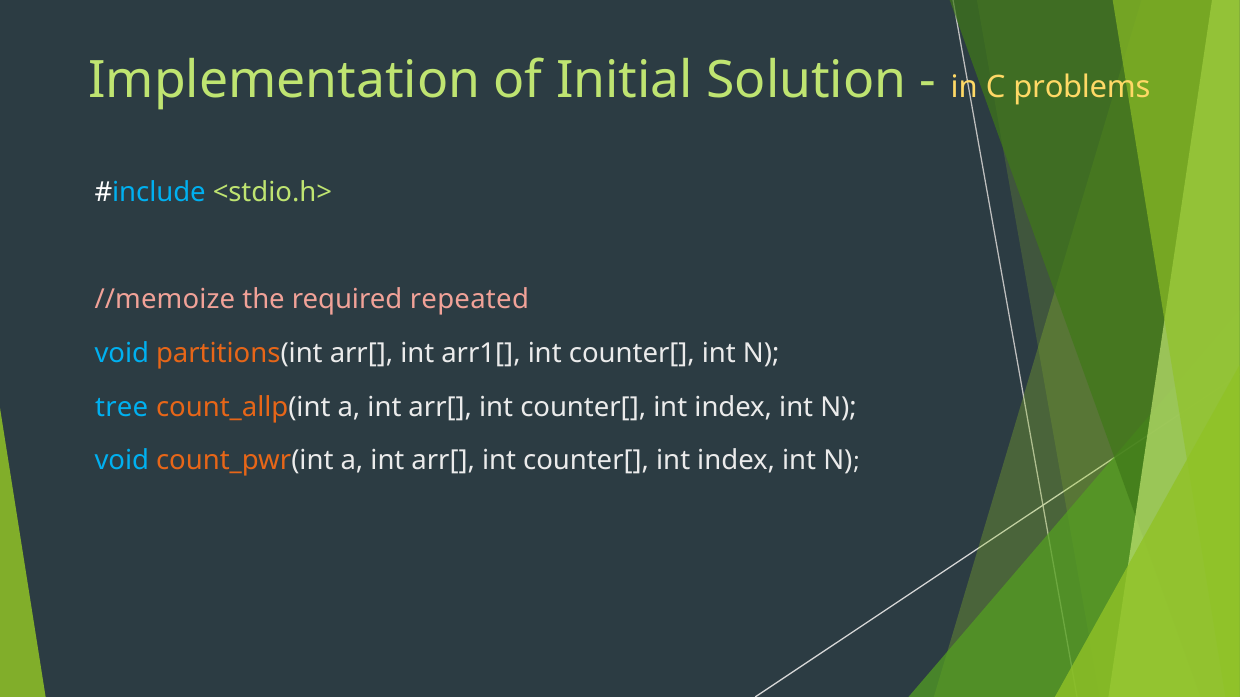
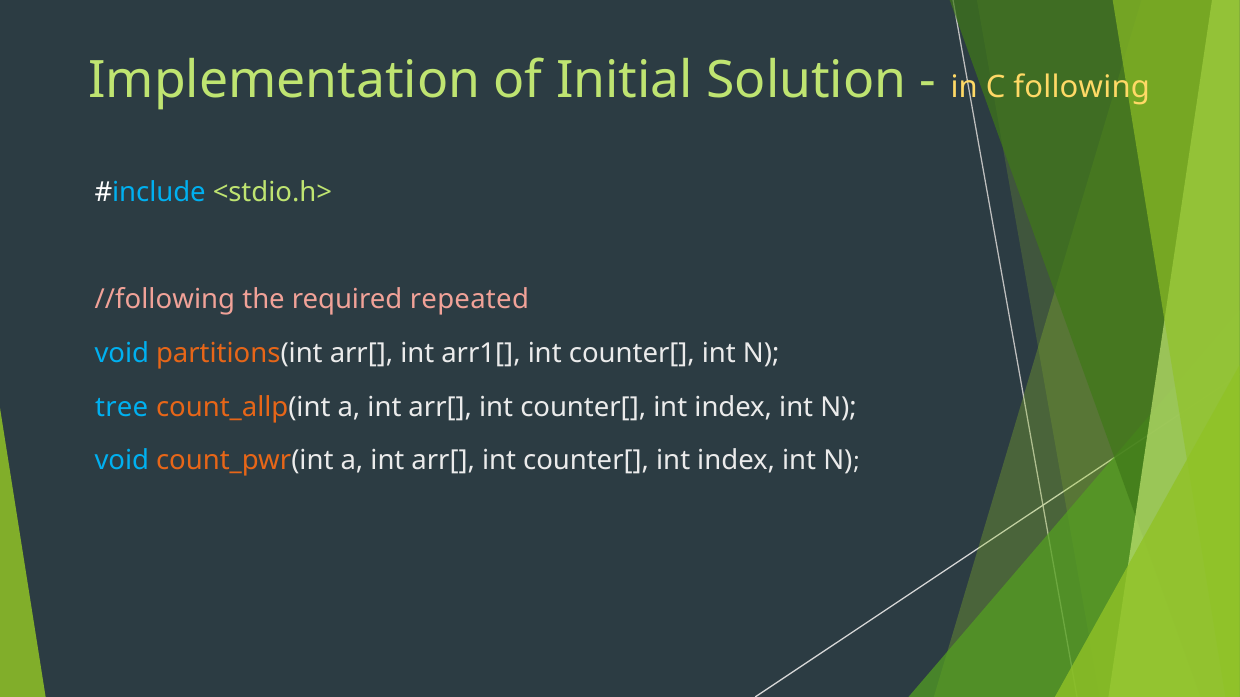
problems: problems -> following
//memoize: //memoize -> //following
